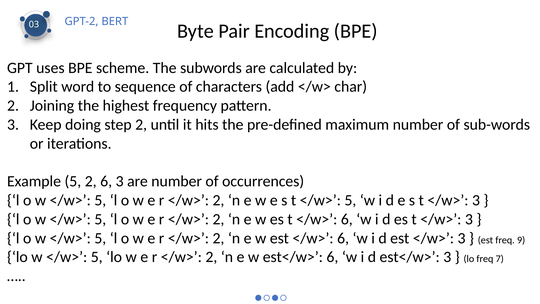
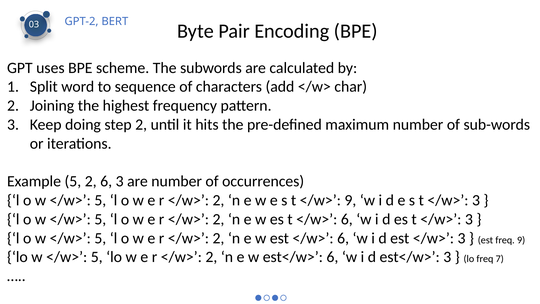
t </w> 5: 5 -> 9
